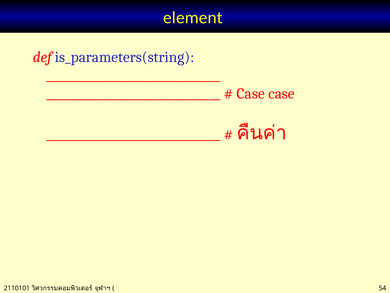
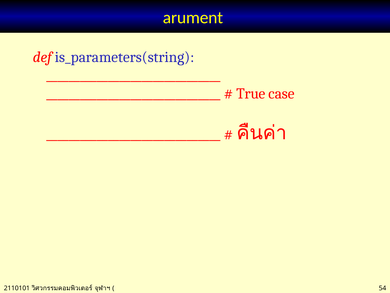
element: element -> arument
Case at (251, 93): Case -> True
